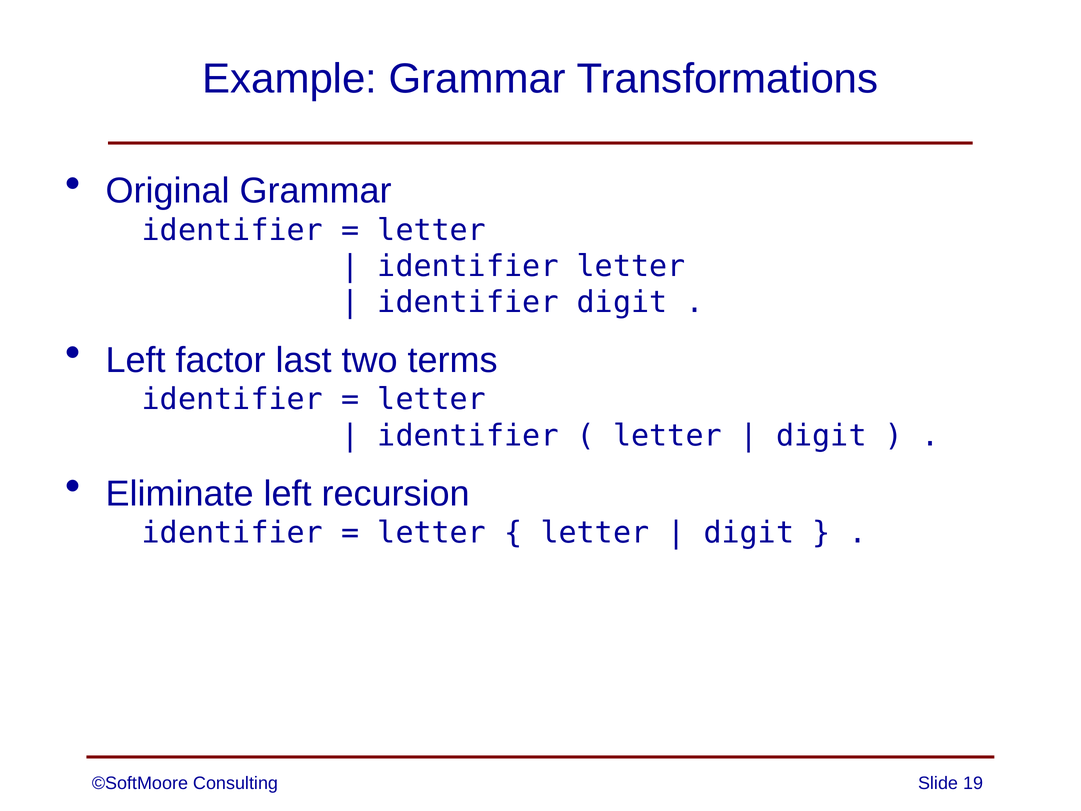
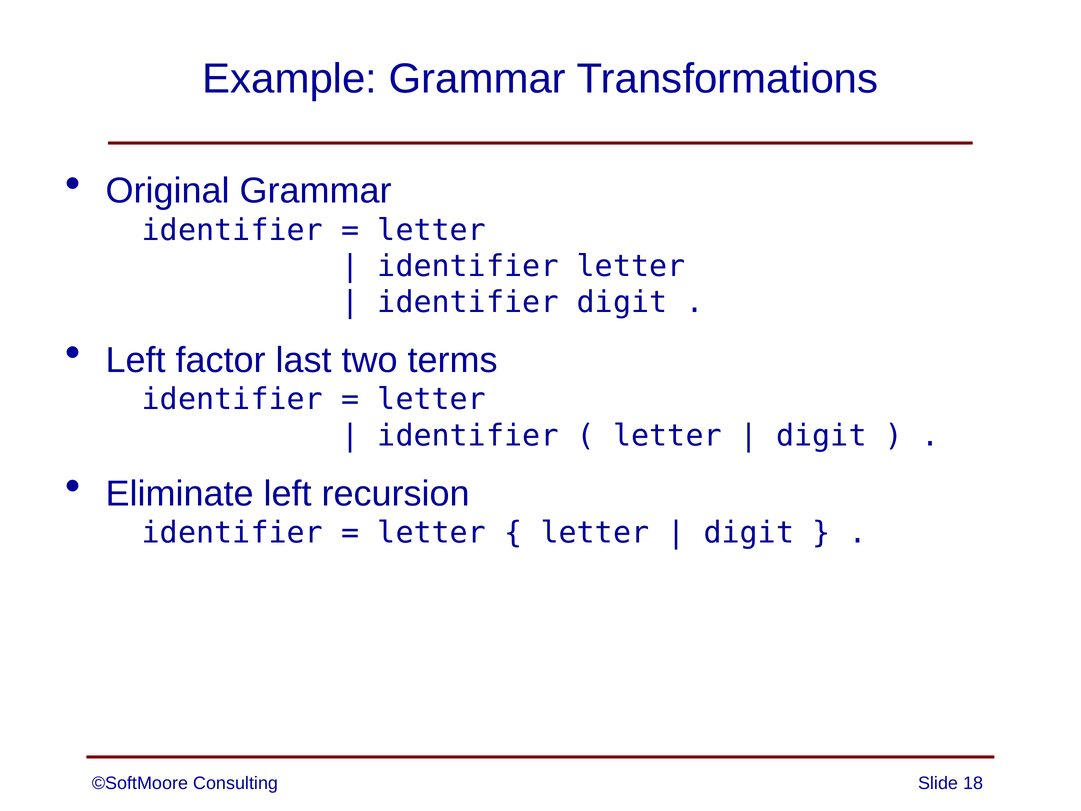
19: 19 -> 18
